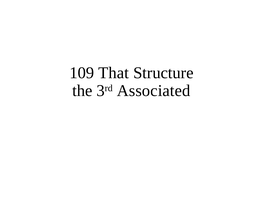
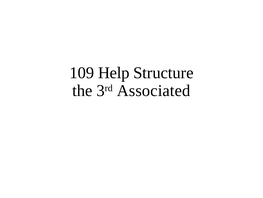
That: That -> Help
